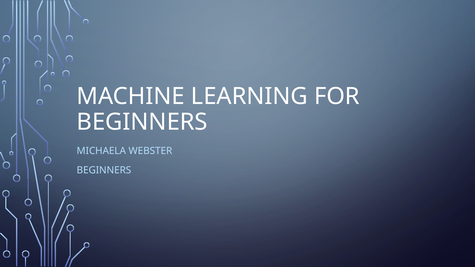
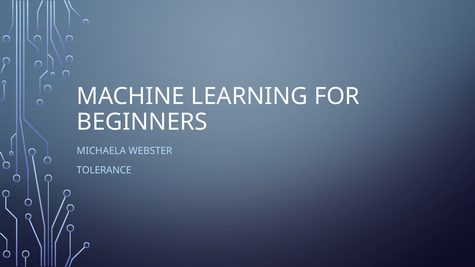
BEGINNERS at (104, 170): BEGINNERS -> TOLERANCE
